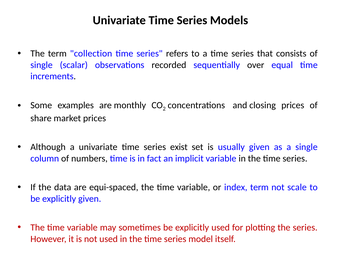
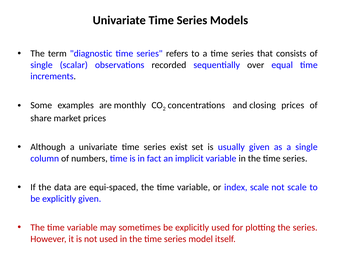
collection: collection -> diagnostic
index term: term -> scale
